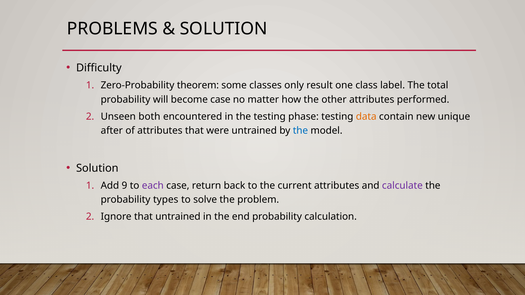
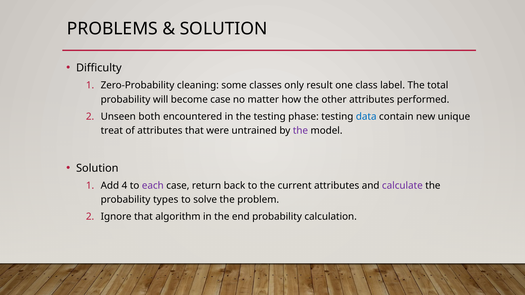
theorem: theorem -> cleaning
data colour: orange -> blue
after: after -> treat
the at (300, 131) colour: blue -> purple
9: 9 -> 4
that untrained: untrained -> algorithm
